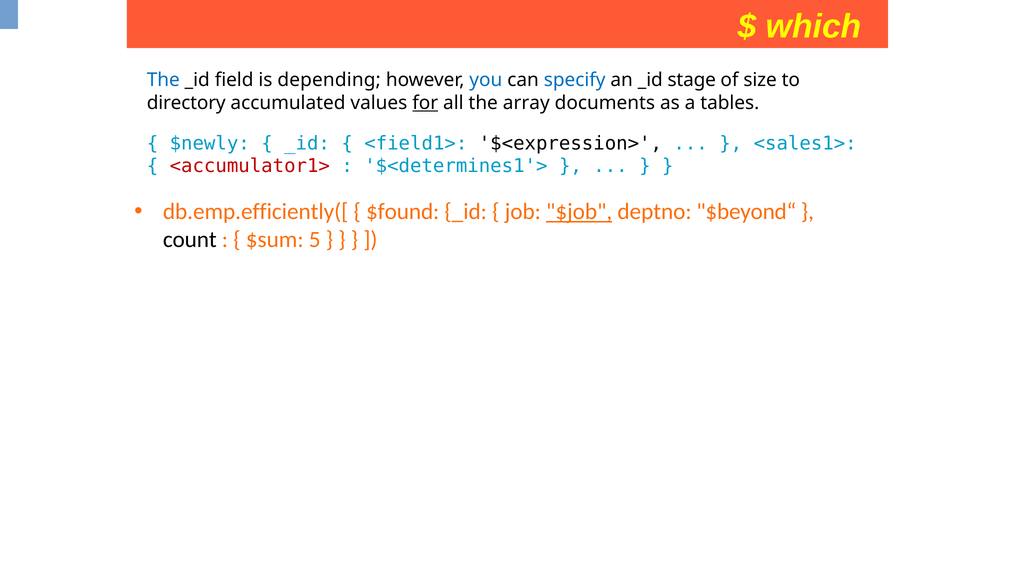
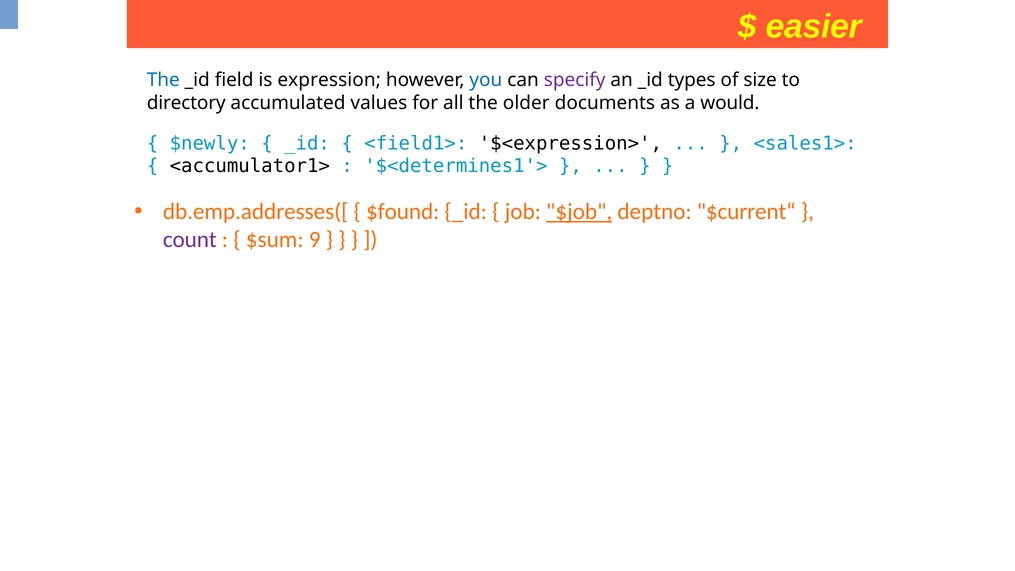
which: which -> easier
depending: depending -> expression
specify colour: blue -> purple
stage: stage -> types
for underline: present -> none
array: array -> older
tables: tables -> would
<accumulator1> colour: red -> black
db.emp.efficiently([: db.emp.efficiently([ -> db.emp.addresses([
$beyond“: $beyond“ -> $current“
count colour: black -> purple
5: 5 -> 9
